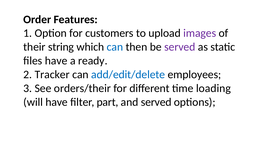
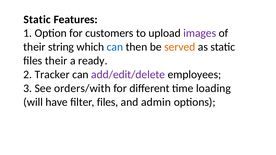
Order at (37, 19): Order -> Static
served at (180, 47) colour: purple -> orange
files have: have -> their
add/edit/delete colour: blue -> purple
orders/their: orders/their -> orders/with
filter part: part -> files
and served: served -> admin
